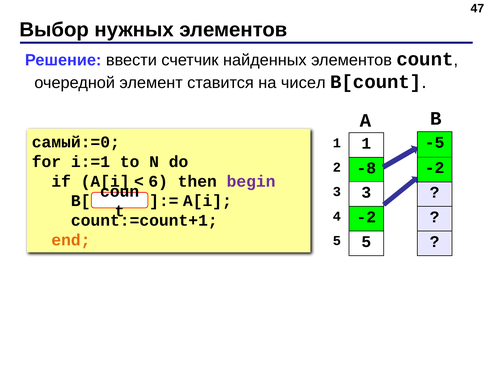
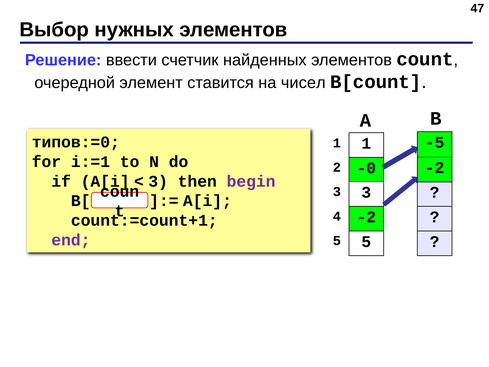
самый:=0: самый:=0 -> типов:=0
-8: -8 -> -0
6 at (158, 181): 6 -> 3
end colour: orange -> purple
